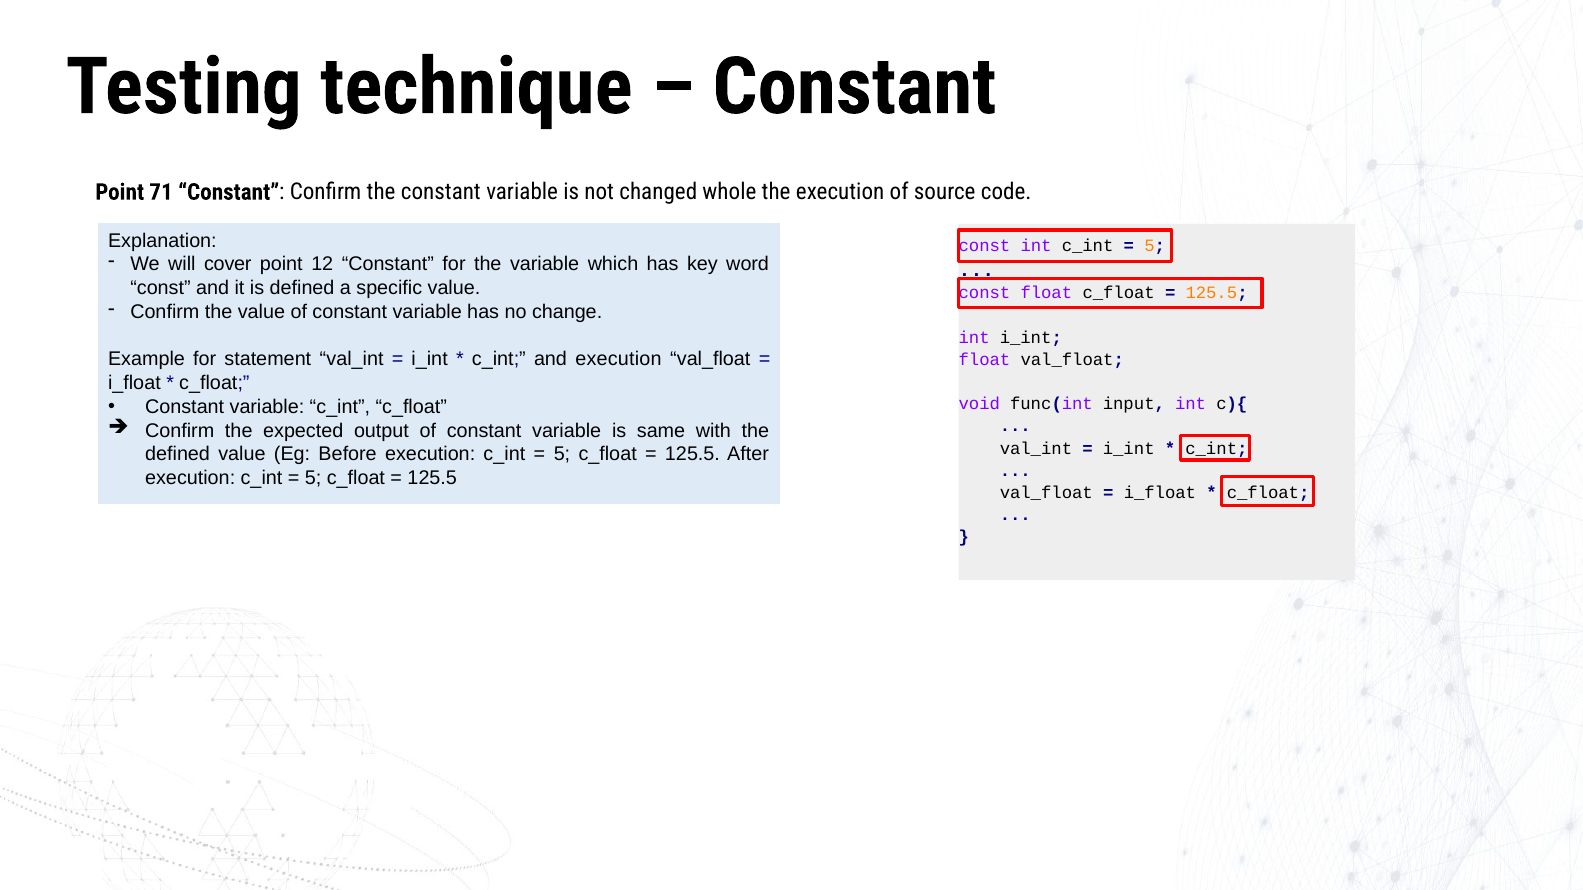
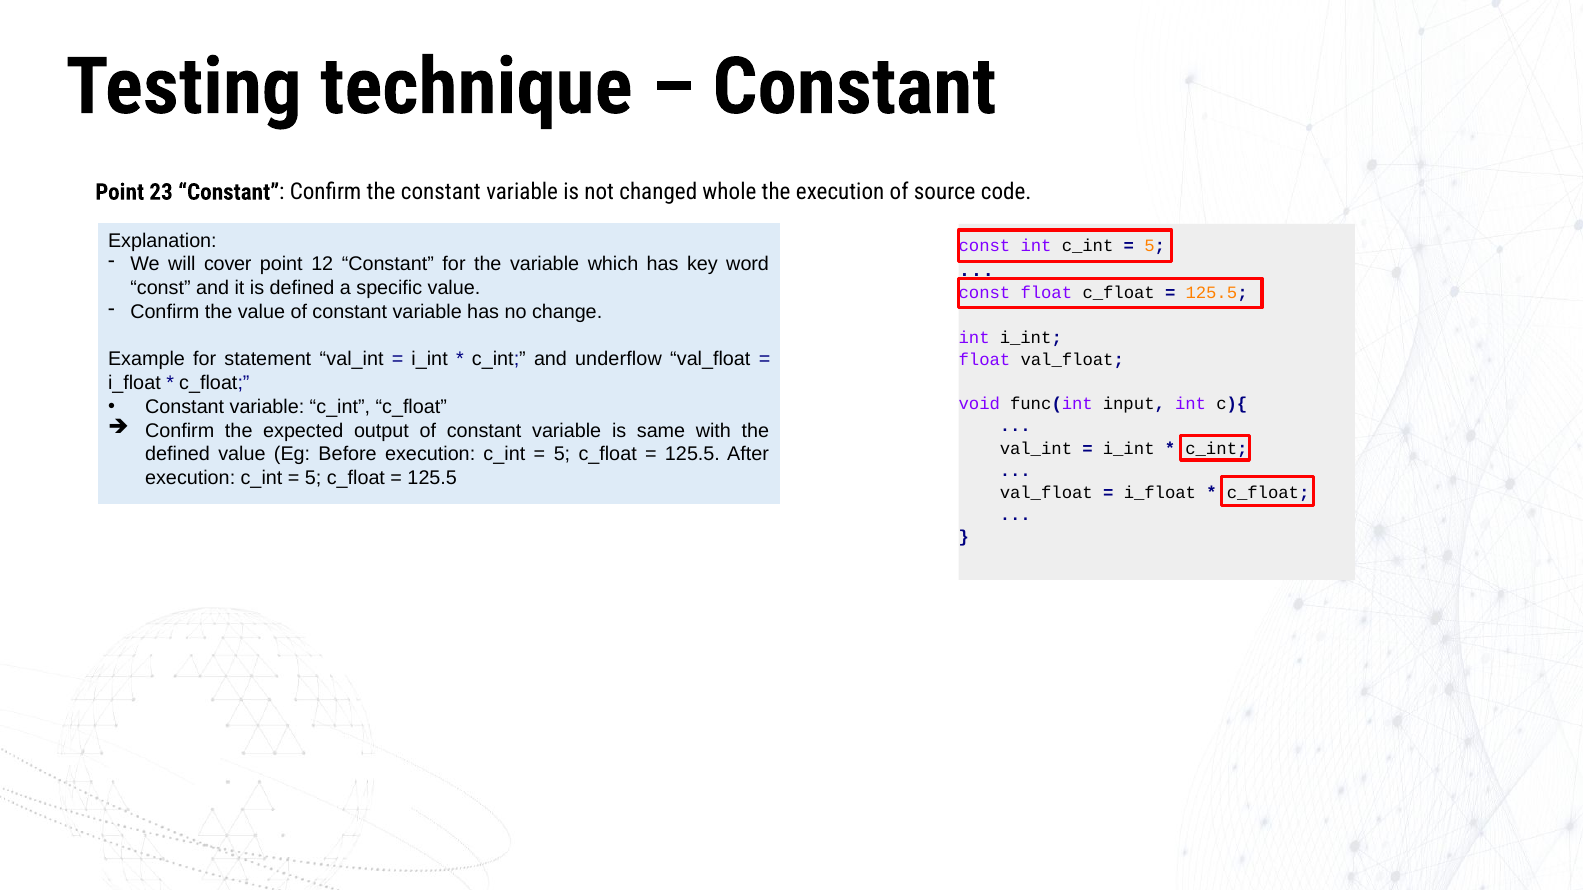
71: 71 -> 23
and execution: execution -> underflow
